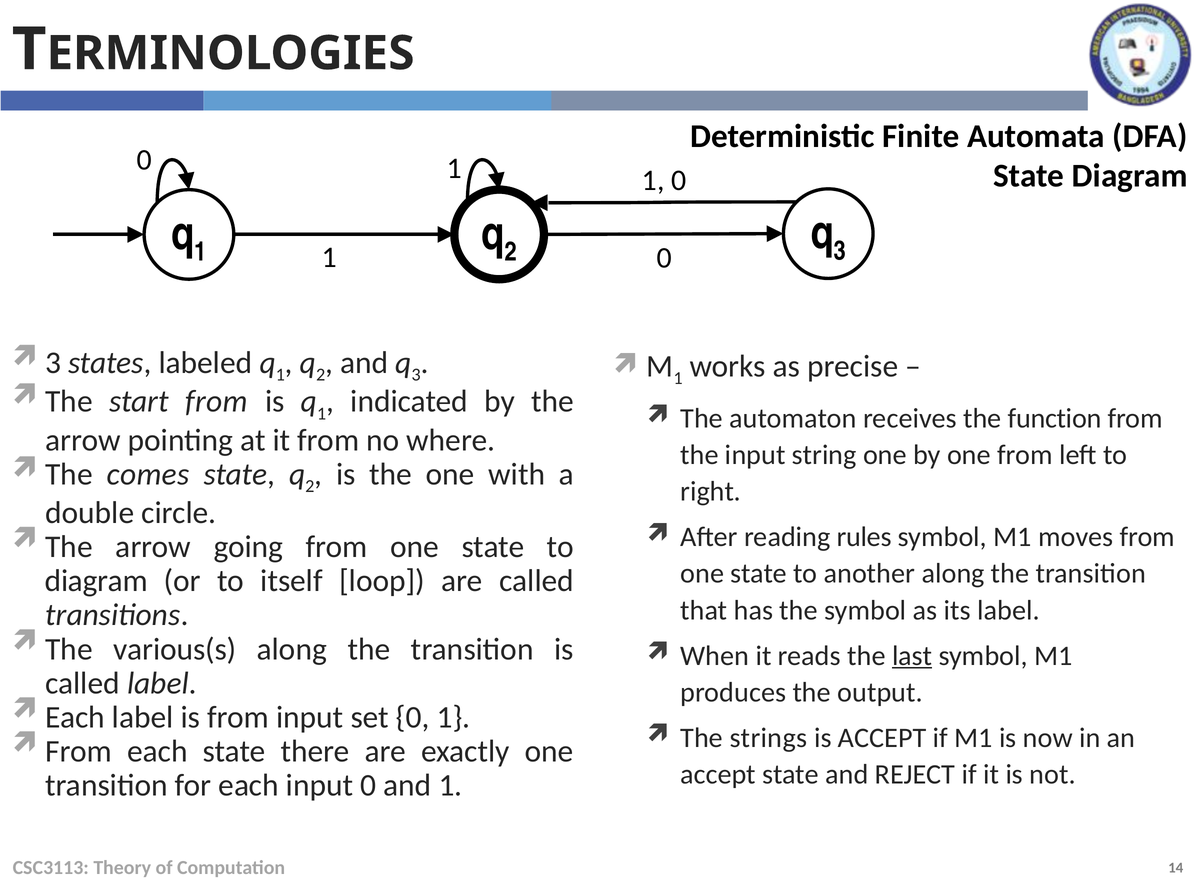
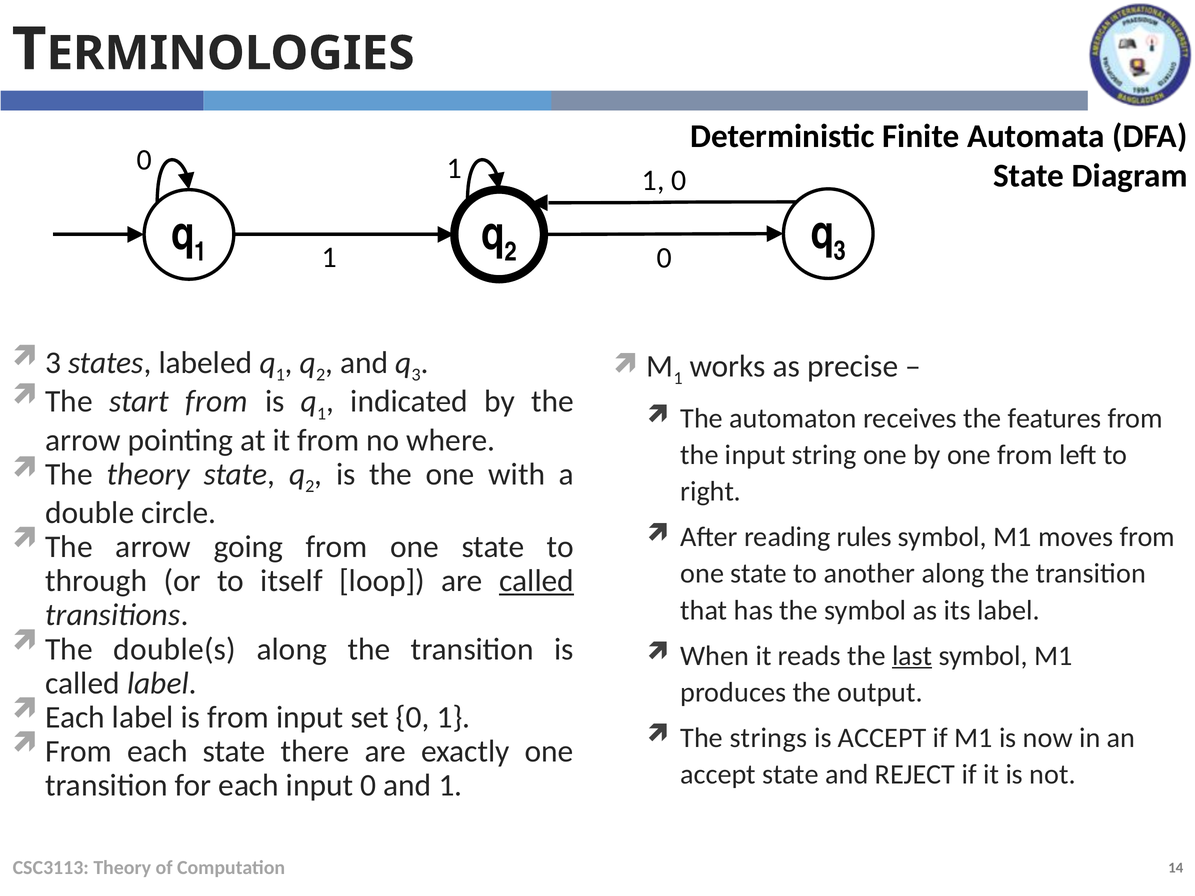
function: function -> features
The comes: comes -> theory
diagram at (96, 581): diagram -> through
called at (537, 581) underline: none -> present
various(s: various(s -> double(s
